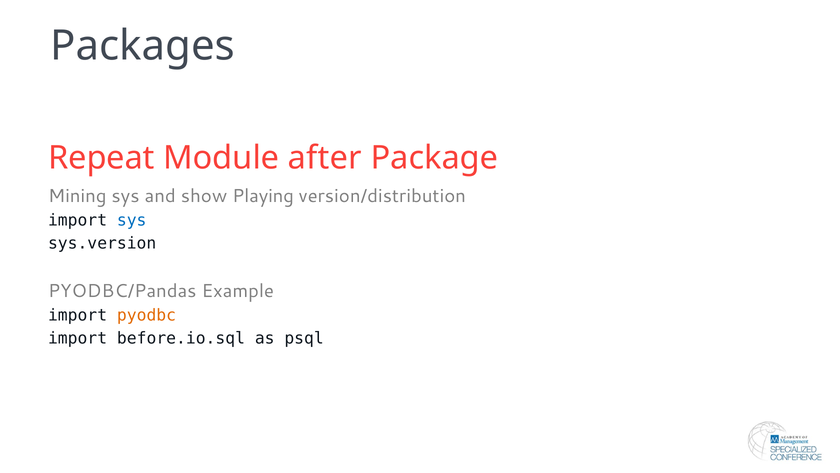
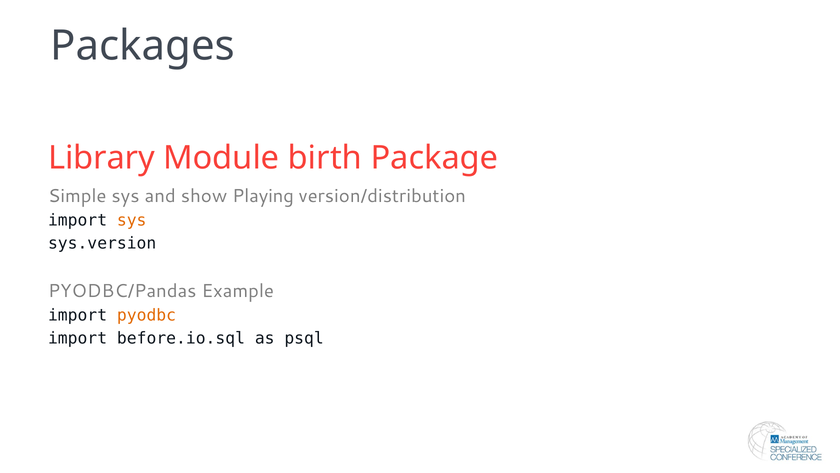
Repeat: Repeat -> Library
after: after -> birth
Mining: Mining -> Simple
sys at (132, 220) colour: blue -> orange
